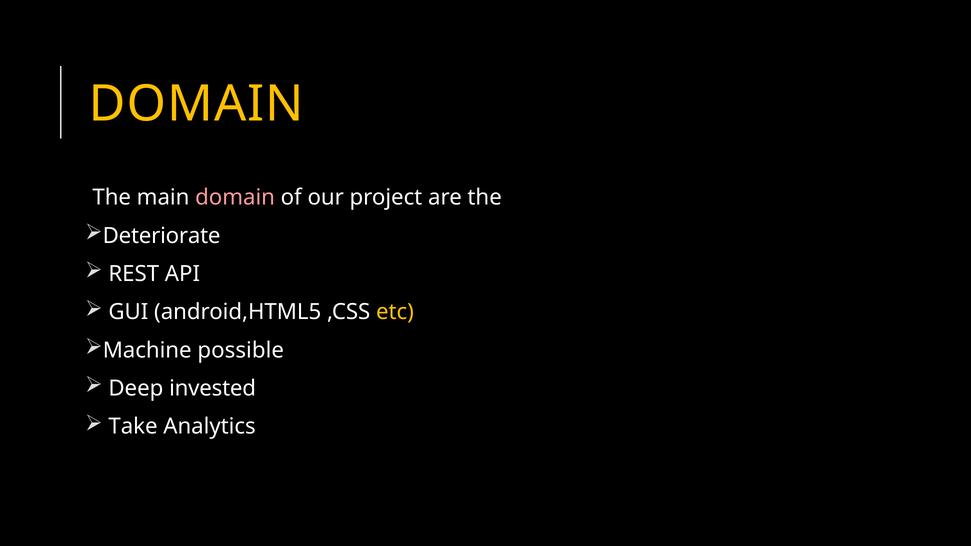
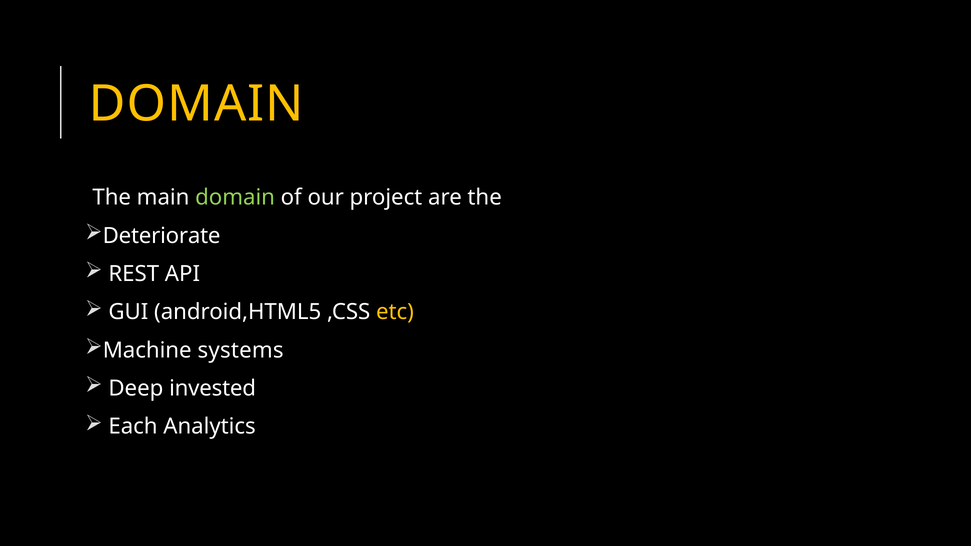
domain at (235, 198) colour: pink -> light green
possible: possible -> systems
Take: Take -> Each
